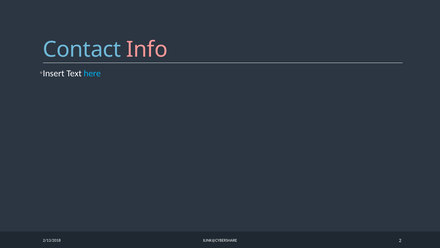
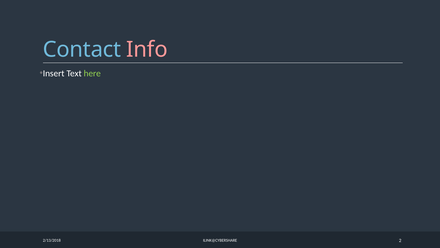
here colour: light blue -> light green
